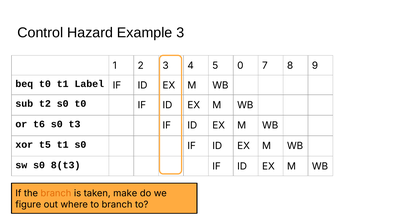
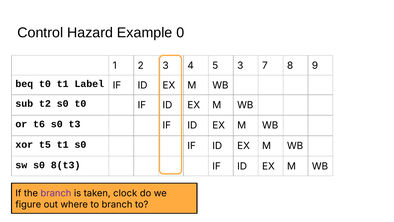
Example 3: 3 -> 0
5 0: 0 -> 3
branch at (56, 193) colour: orange -> purple
make: make -> clock
